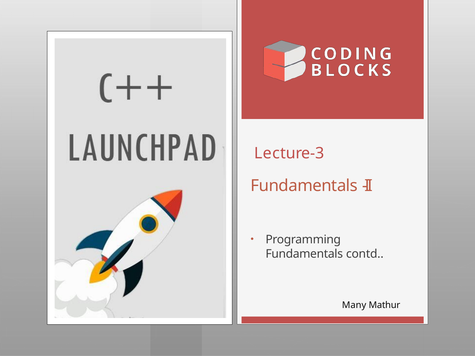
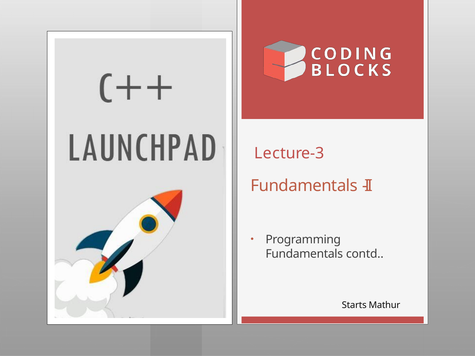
Many: Many -> Starts
